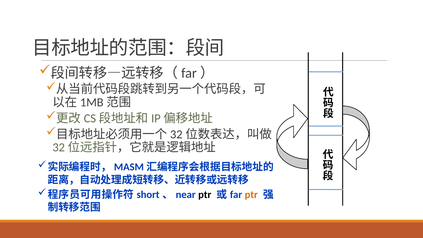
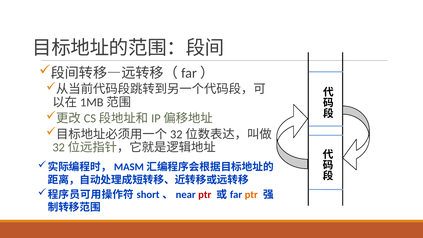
ptr at (205, 195) colour: black -> red
